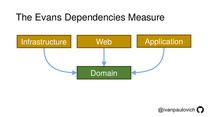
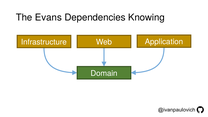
Measure: Measure -> Knowing
